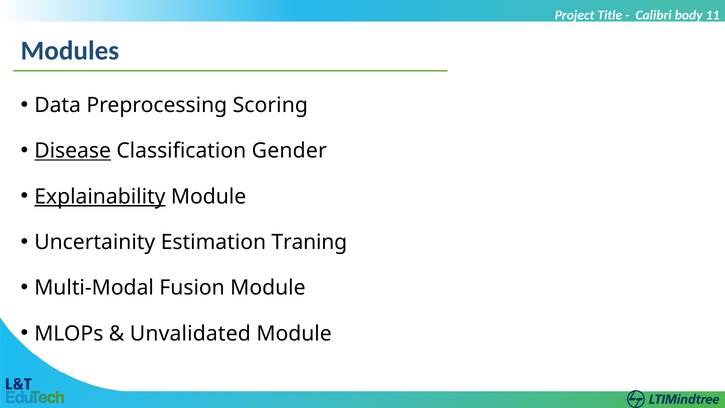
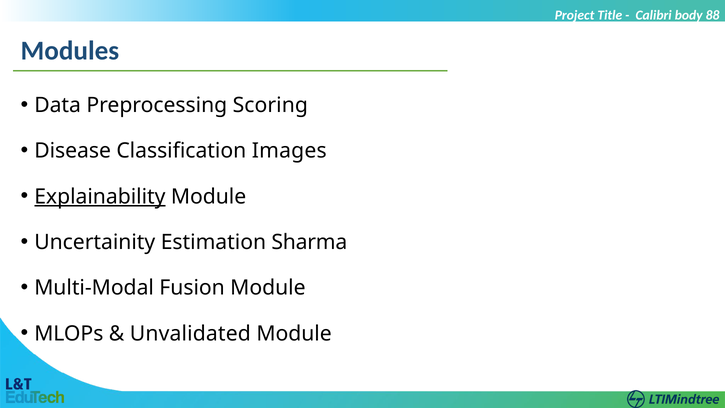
11: 11 -> 88
Disease underline: present -> none
Gender: Gender -> Images
Traning: Traning -> Sharma
